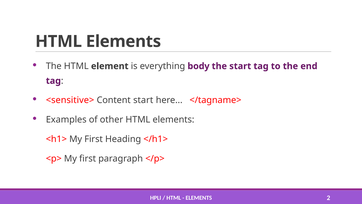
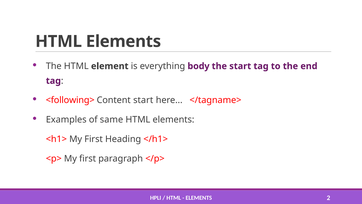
<sensitive>: <sensitive> -> <following>
other: other -> same
